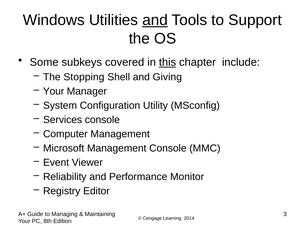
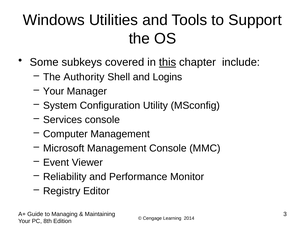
and at (155, 20) underline: present -> none
Stopping: Stopping -> Authority
Giving: Giving -> Logins
